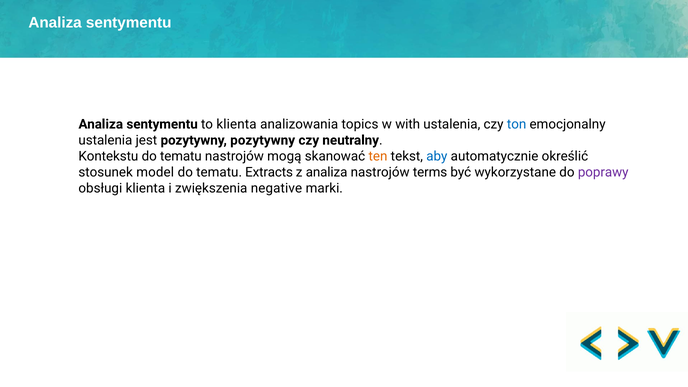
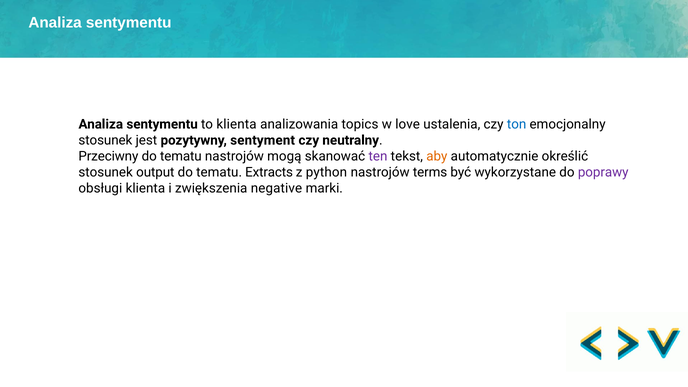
with: with -> love
ustalenia at (105, 140): ustalenia -> stosunek
pozytywny pozytywny: pozytywny -> sentyment
Kontekstu: Kontekstu -> Przeciwny
ten colour: orange -> purple
aby colour: blue -> orange
model: model -> output
z analiza: analiza -> python
